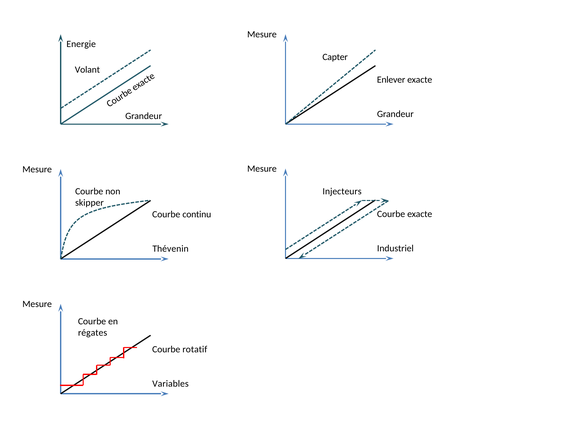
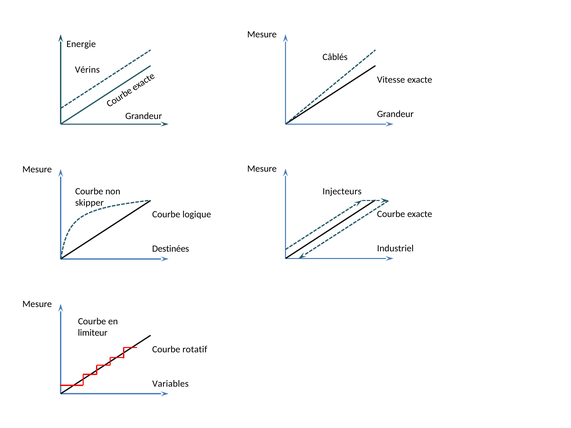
Capter: Capter -> Câblés
Volant: Volant -> Vérins
Enlever: Enlever -> Vitesse
continu: continu -> logique
Thévenin: Thévenin -> Destinées
régates: régates -> limiteur
